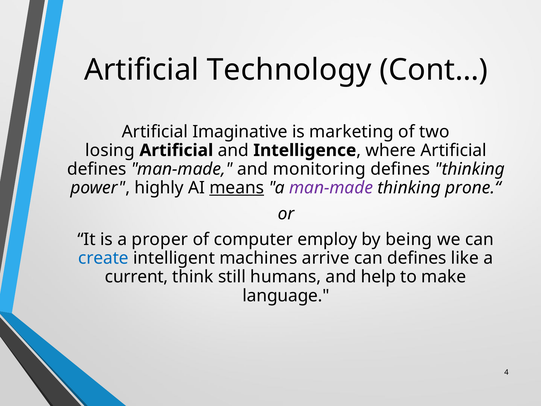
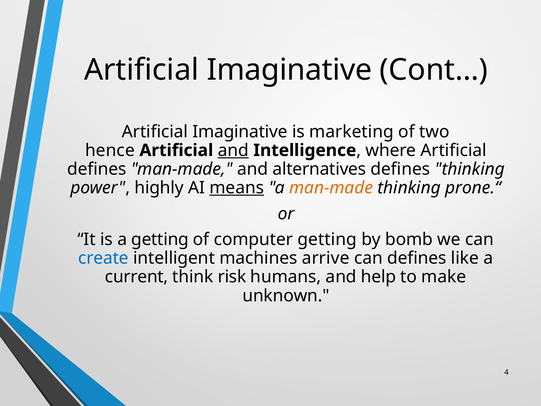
Technology at (289, 70): Technology -> Imaginative
losing: losing -> hence
and at (233, 150) underline: none -> present
monitoring: monitoring -> alternatives
man-made at (331, 188) colour: purple -> orange
a proper: proper -> getting
computer employ: employ -> getting
being: being -> bomb
still: still -> risk
language: language -> unknown
